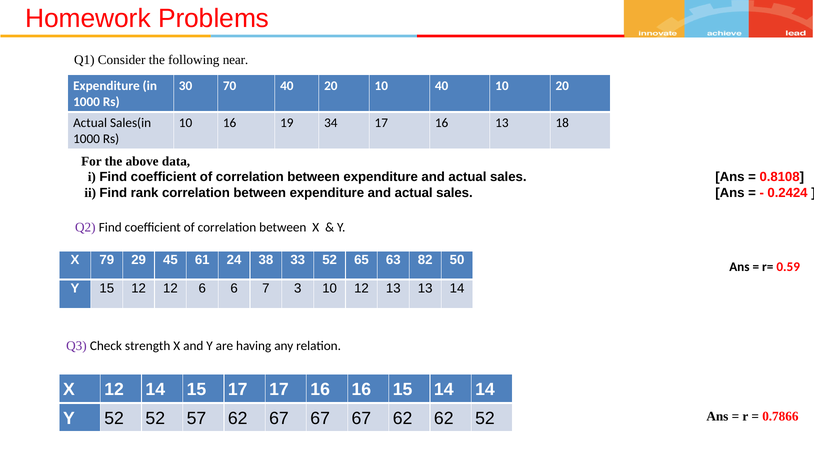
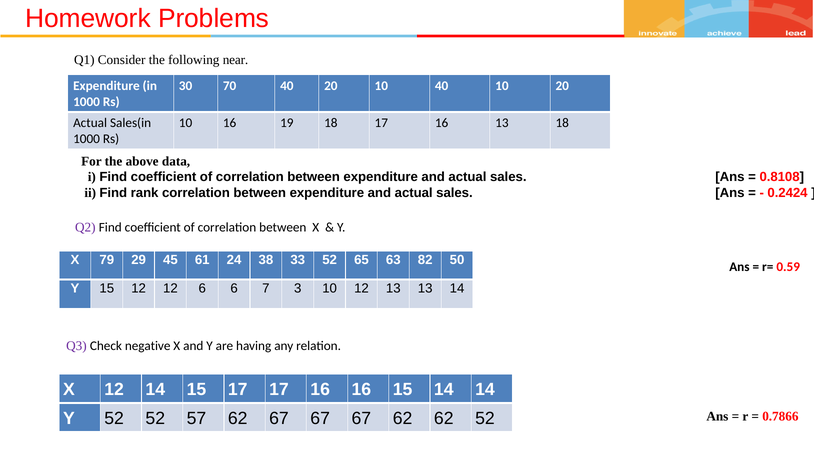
19 34: 34 -> 18
strength: strength -> negative
